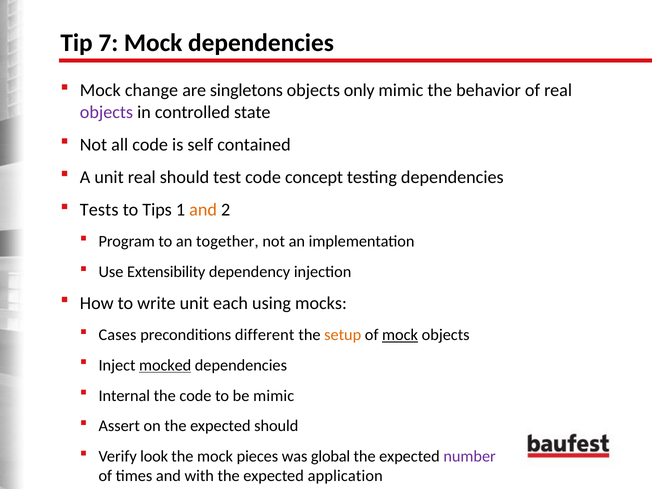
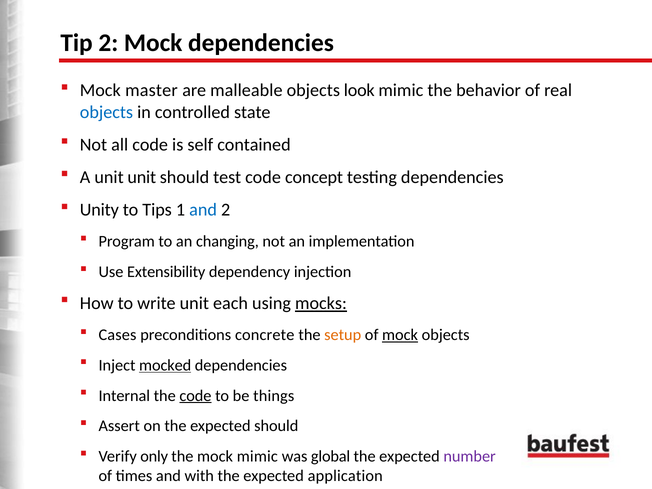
Tip 7: 7 -> 2
change: change -> master
singletons: singletons -> malleable
only: only -> look
objects at (106, 112) colour: purple -> blue
unit real: real -> unit
Tests: Tests -> Unity
and at (203, 210) colour: orange -> blue
together: together -> changing
mocks underline: none -> present
different: different -> concrete
code at (195, 396) underline: none -> present
be mimic: mimic -> things
look: look -> only
mock pieces: pieces -> mimic
